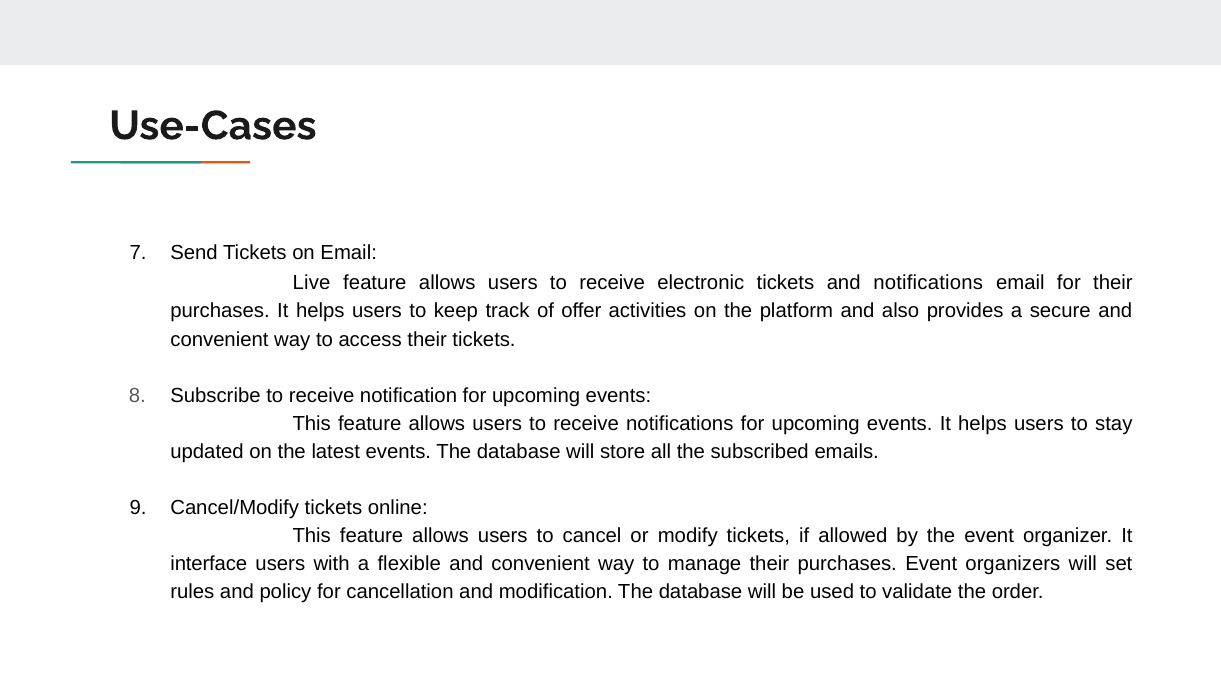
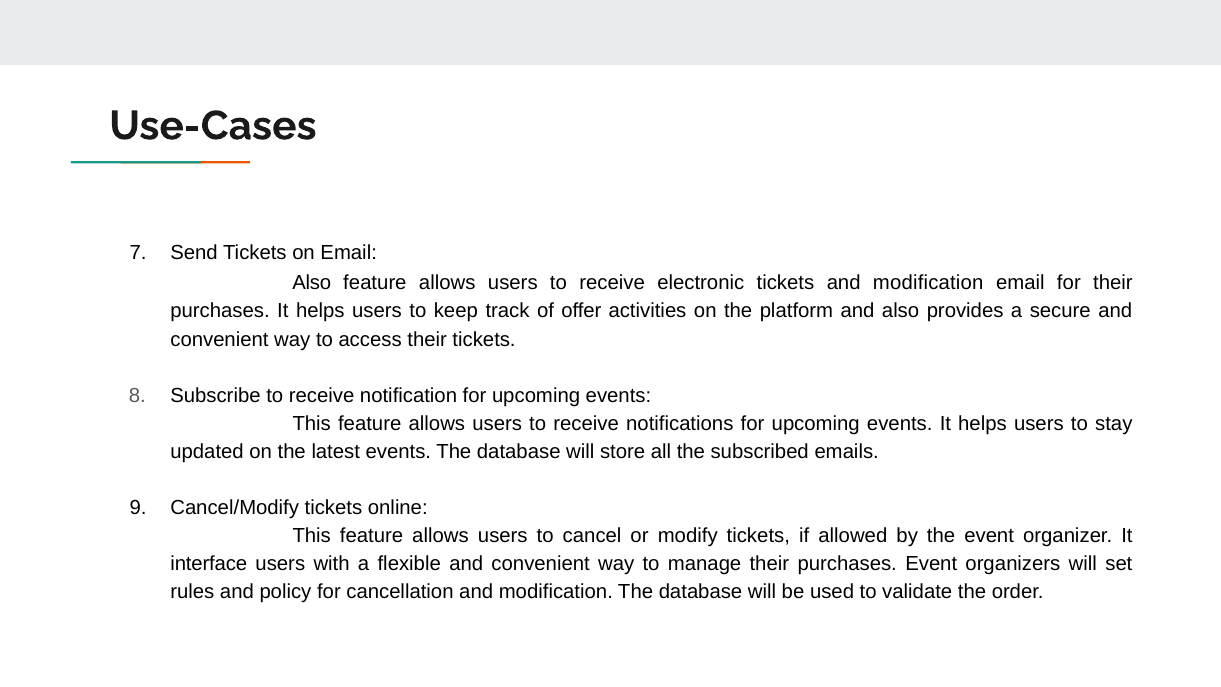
Live at (312, 283): Live -> Also
tickets and notifications: notifications -> modification
